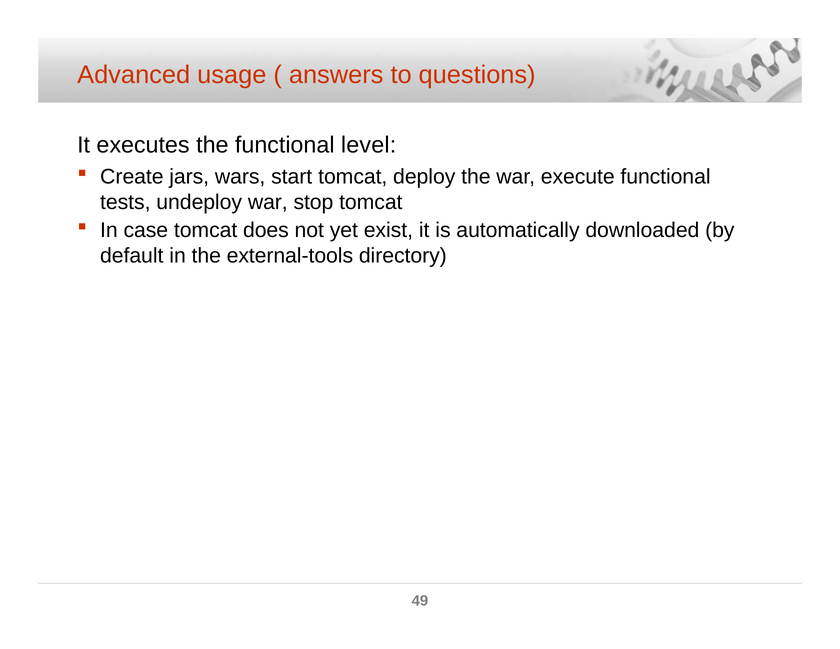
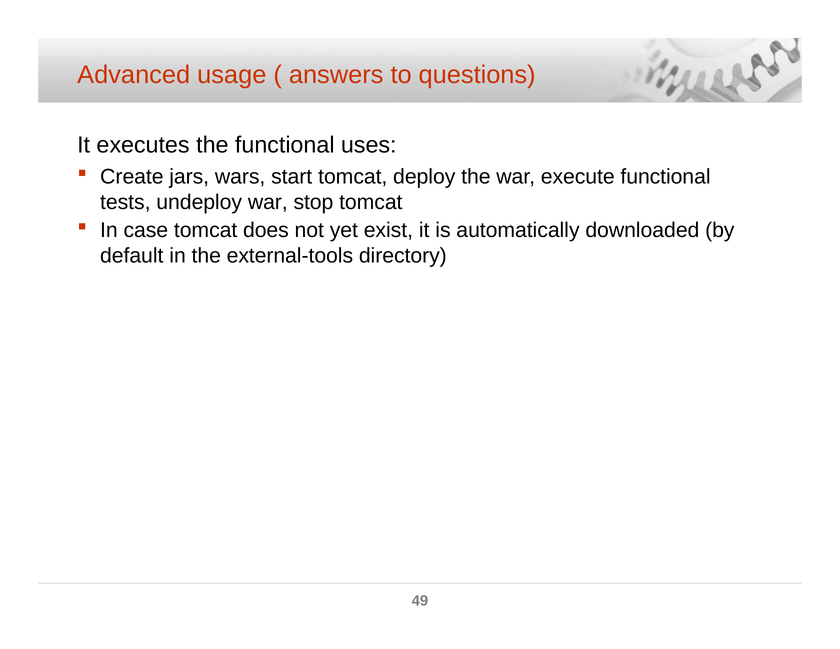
level: level -> uses
